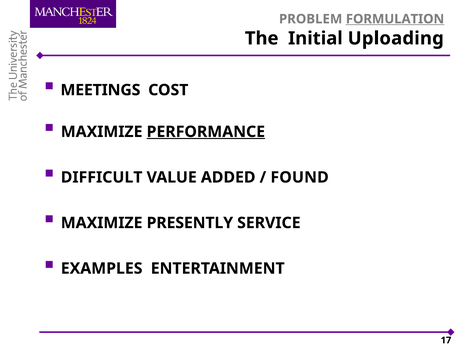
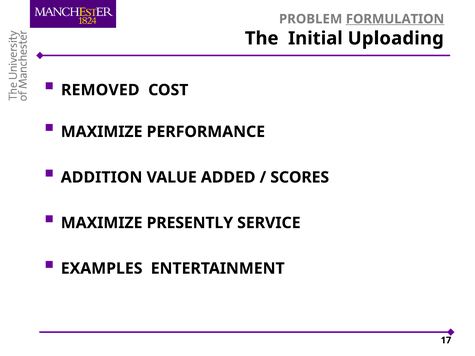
MEETINGS: MEETINGS -> REMOVED
PERFORMANCE underline: present -> none
DIFFICULT: DIFFICULT -> ADDITION
FOUND: FOUND -> SCORES
